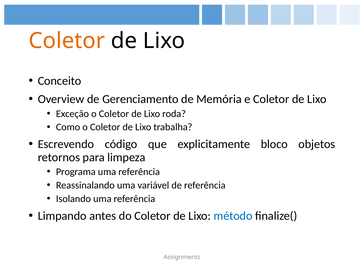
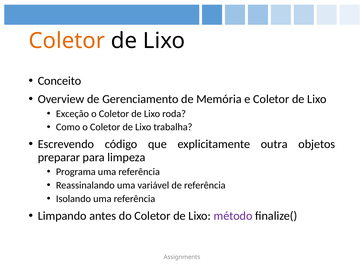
bloco: bloco -> outra
retornos: retornos -> preparar
método colour: blue -> purple
